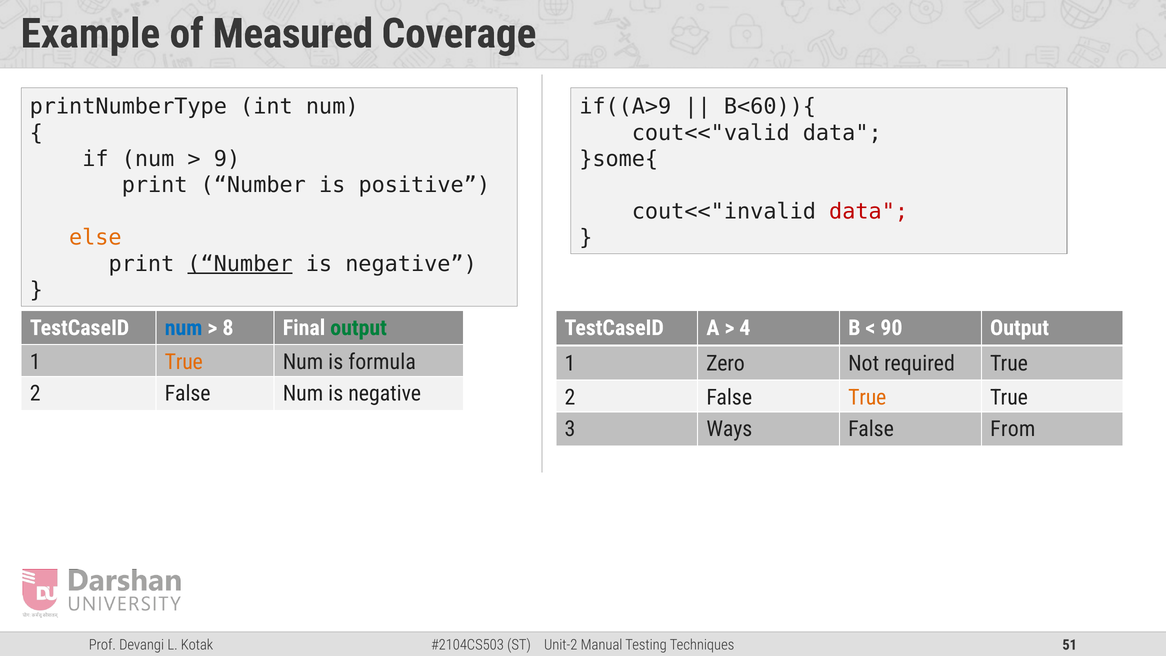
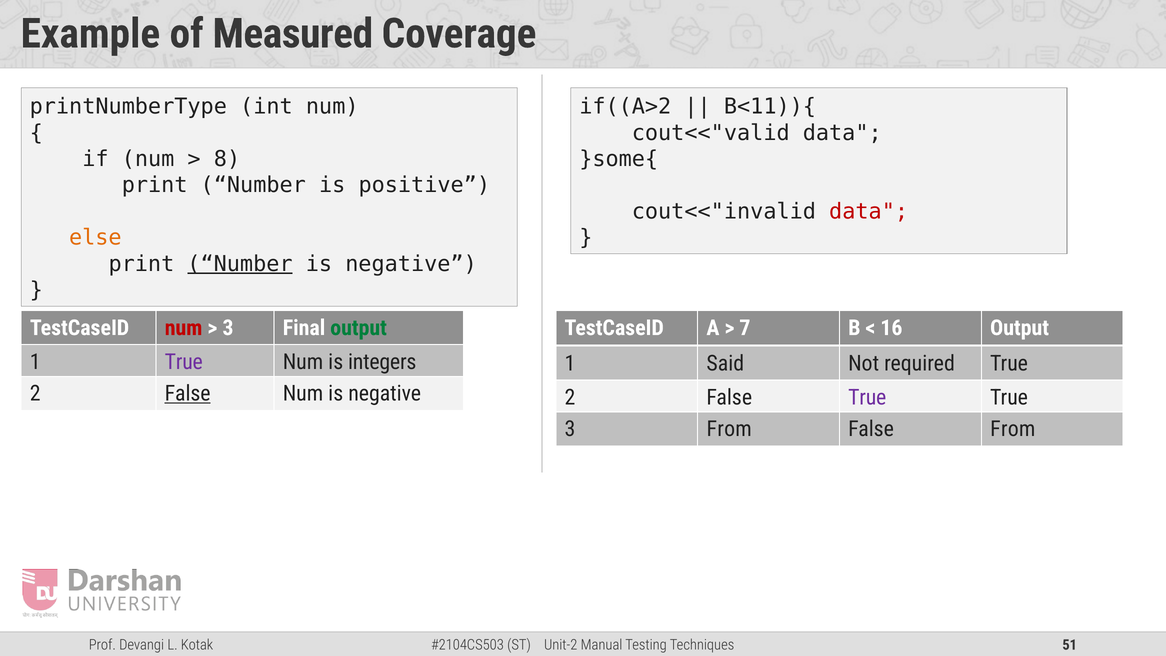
if((A>9: if((A>9 -> if((A>2
B<60)){: B<60)){ -> B<11)){
9: 9 -> 8
num at (184, 328) colour: blue -> red
8 at (228, 328): 8 -> 3
4: 4 -> 7
90: 90 -> 16
True at (184, 362) colour: orange -> purple
formula: formula -> integers
Zero: Zero -> Said
False at (188, 394) underline: none -> present
True at (867, 397) colour: orange -> purple
3 Ways: Ways -> From
